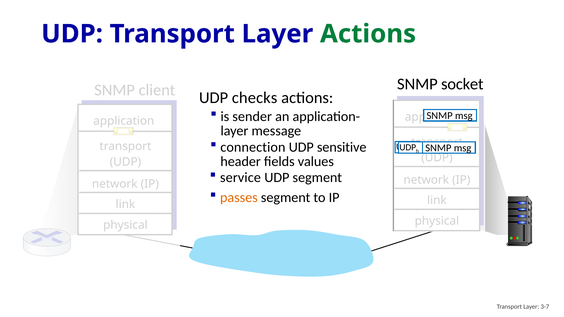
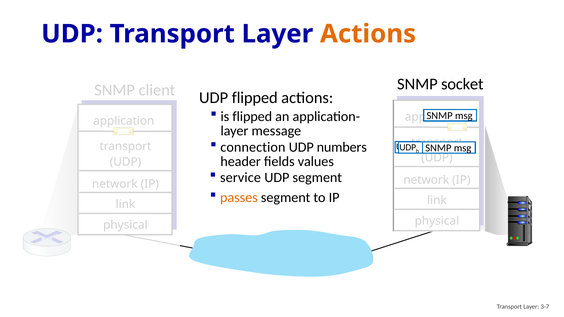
Actions at (368, 34) colour: green -> orange
UDP checks: checks -> flipped
is sender: sender -> flipped
sensitive: sensitive -> numbers
